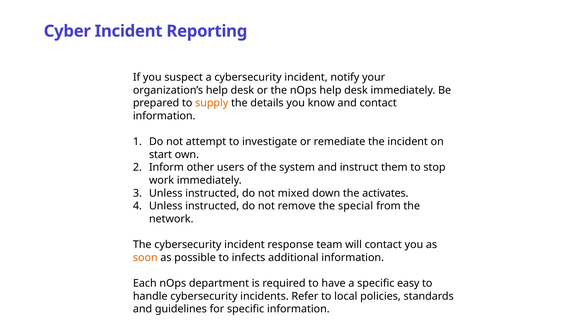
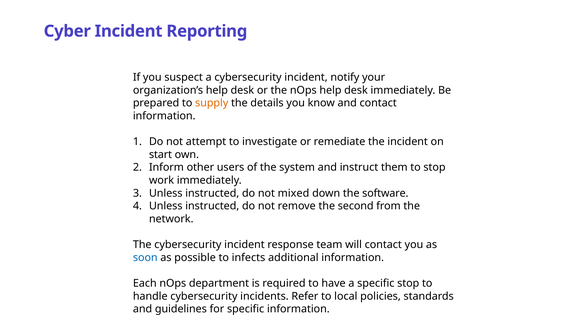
activates: activates -> software
special: special -> second
soon colour: orange -> blue
specific easy: easy -> stop
